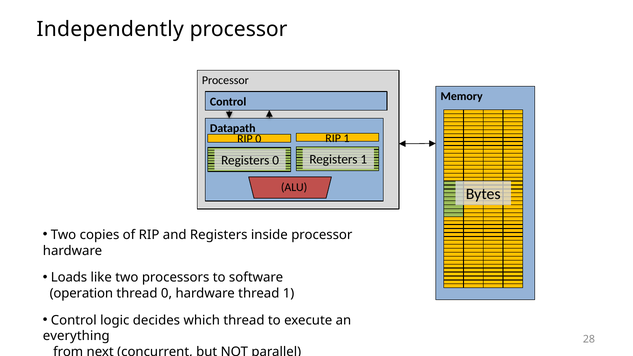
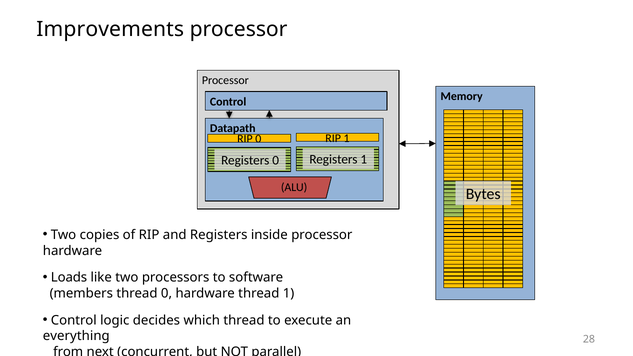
Independently: Independently -> Improvements
operation: operation -> members
